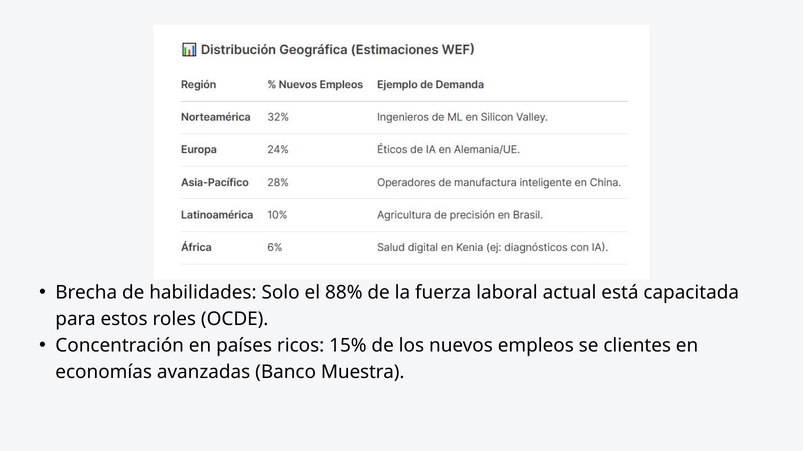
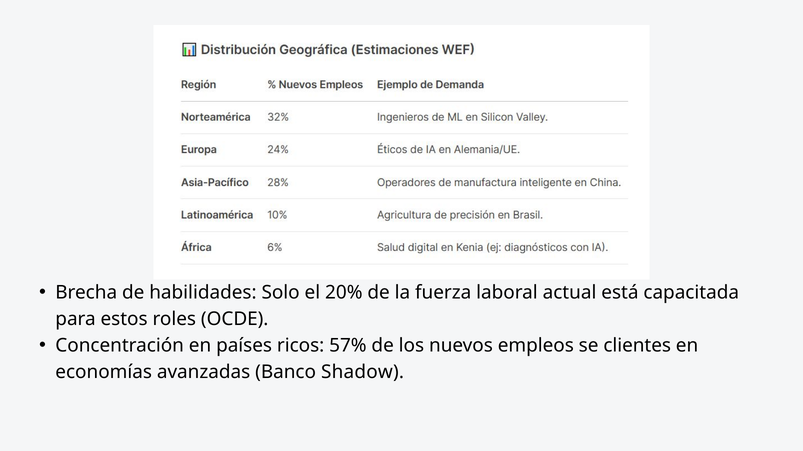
88%: 88% -> 20%
15%: 15% -> 57%
Muestra: Muestra -> Shadow
